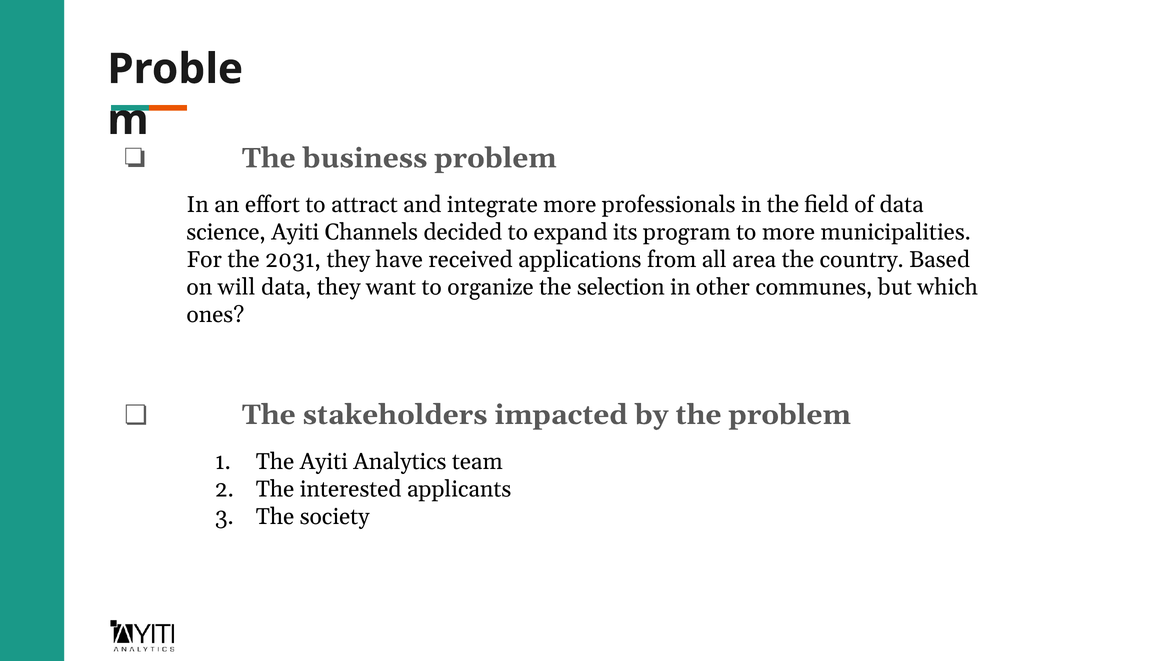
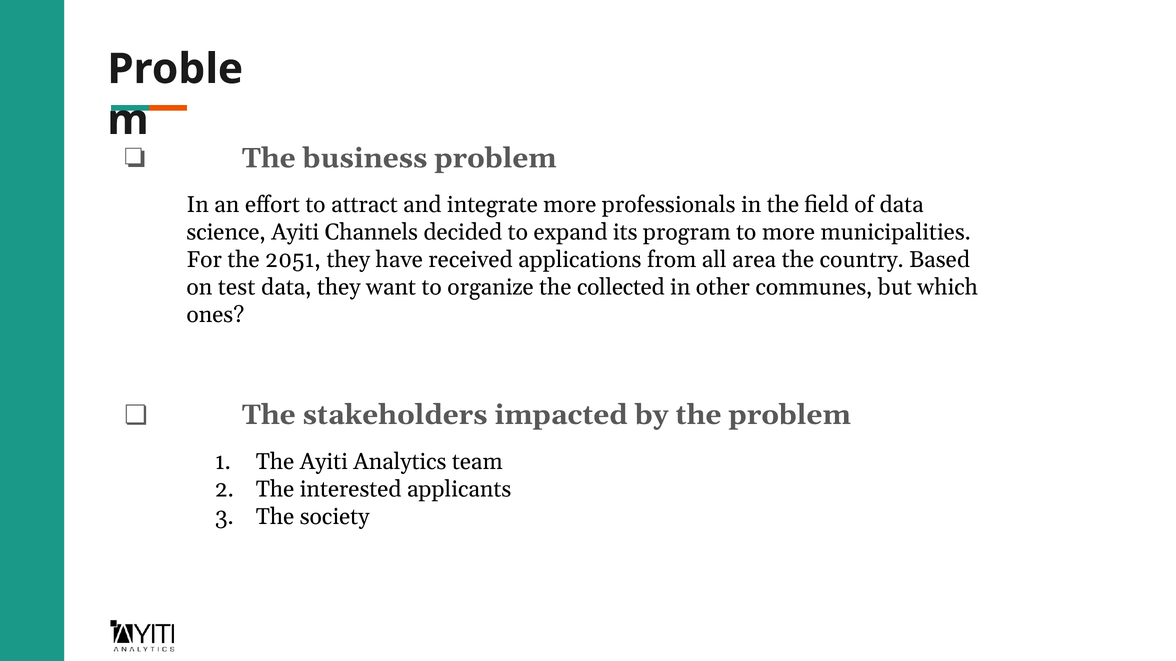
2031: 2031 -> 2051
will: will -> test
selection: selection -> collected
